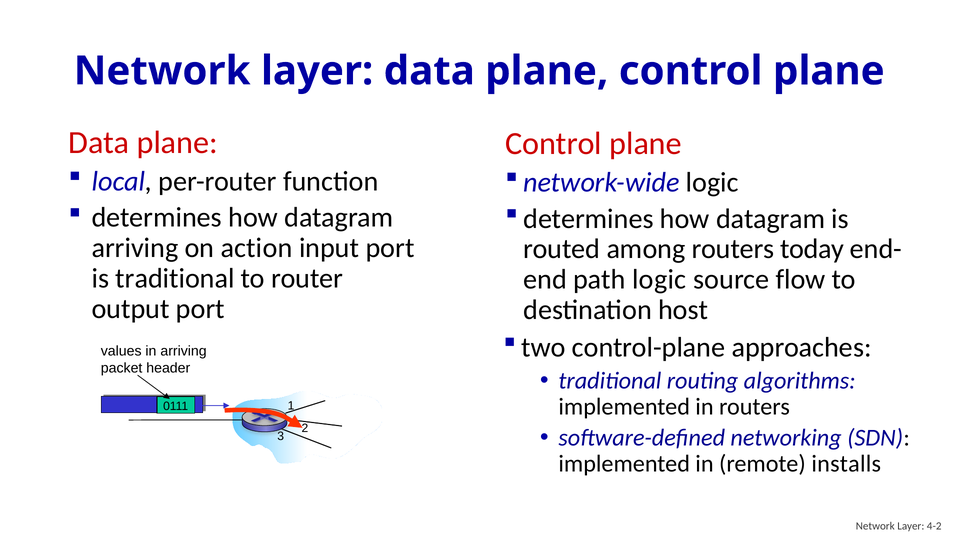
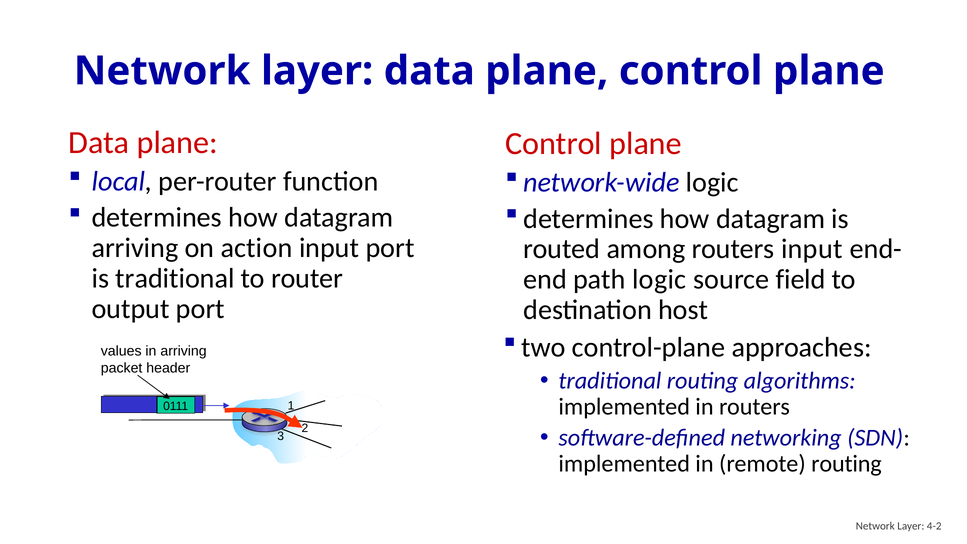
routers today: today -> input
flow: flow -> field
remote installs: installs -> routing
